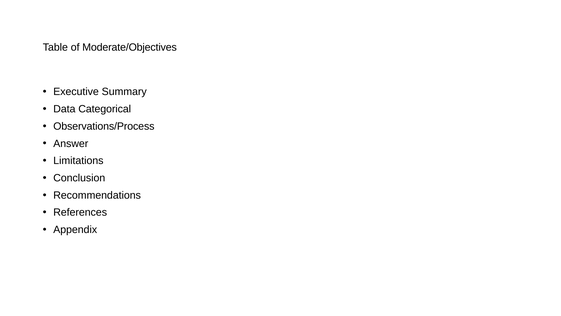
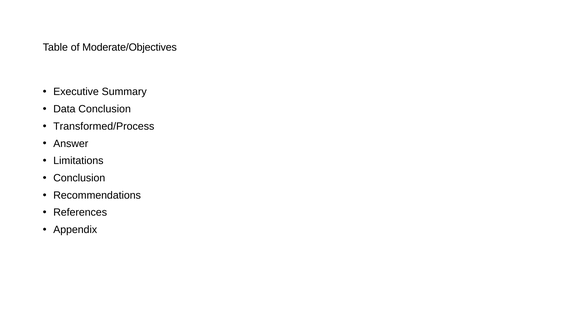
Data Categorical: Categorical -> Conclusion
Observations/Process: Observations/Process -> Transformed/Process
